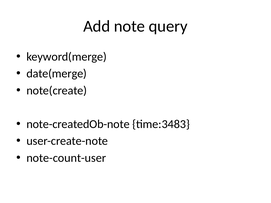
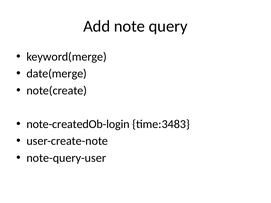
note-createdOb-note: note-createdOb-note -> note-createdOb-login
note-count-user: note-count-user -> note-query-user
